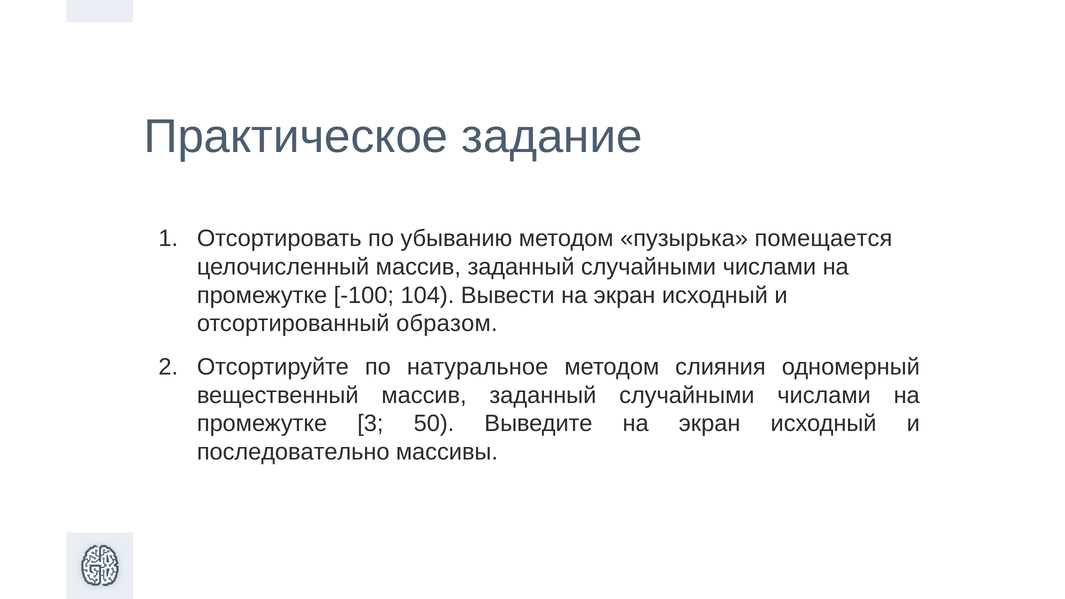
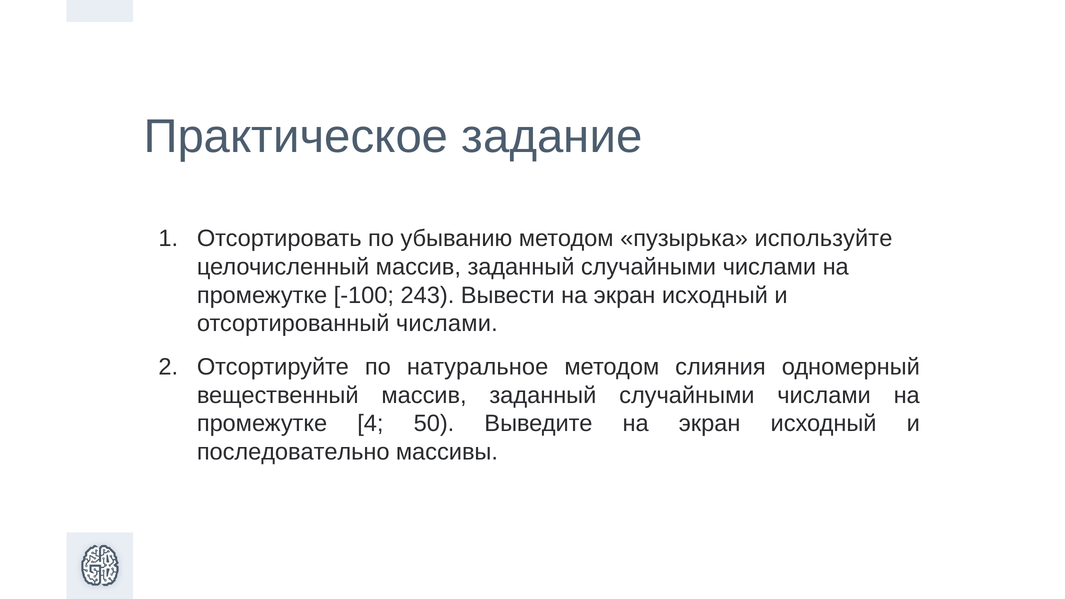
помещается: помещается -> используйте
104: 104 -> 243
отсортированный образом: образом -> числами
3: 3 -> 4
